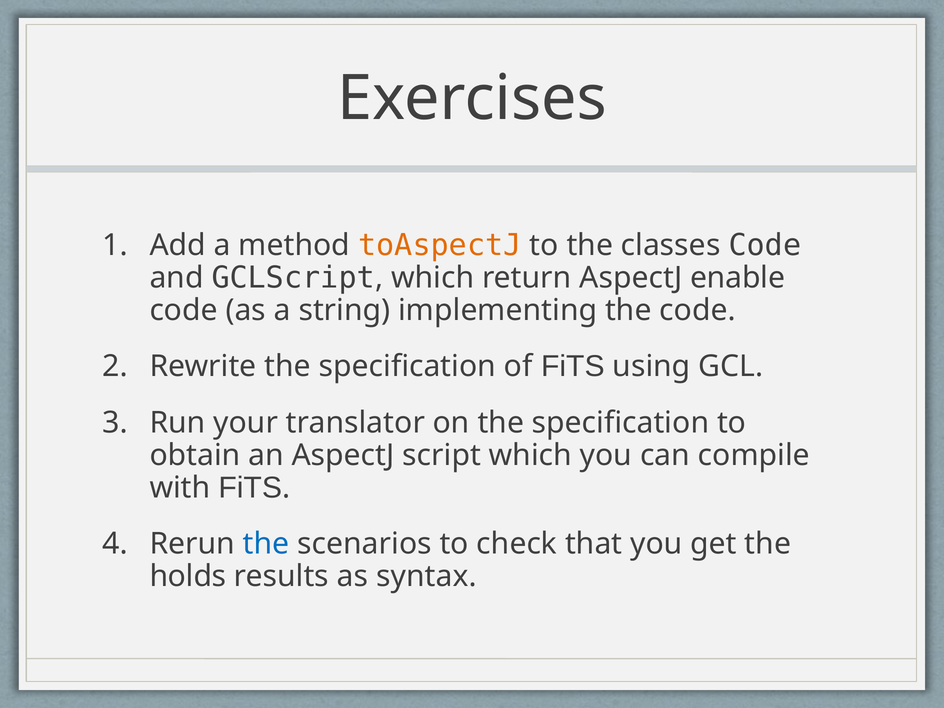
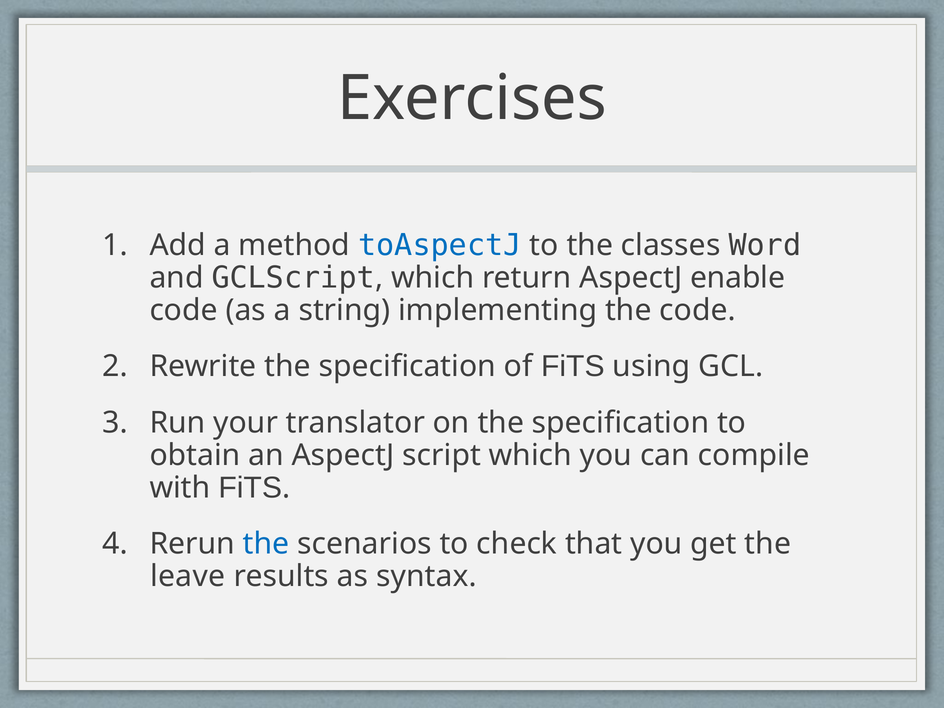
toAspectJ colour: orange -> blue
classes Code: Code -> Word
holds: holds -> leave
